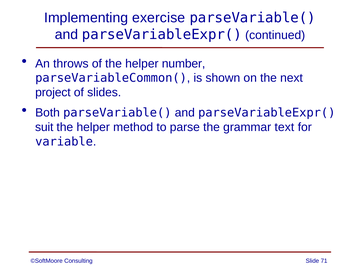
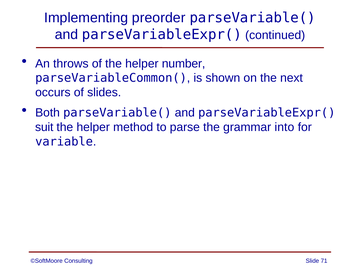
exercise: exercise -> preorder
project: project -> occurs
text: text -> into
